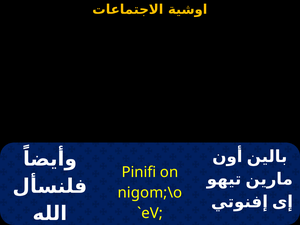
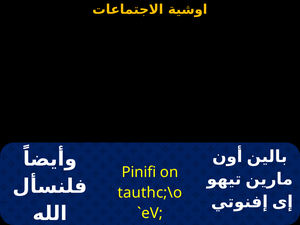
nigom;\o: nigom;\o -> tauthc;\o
